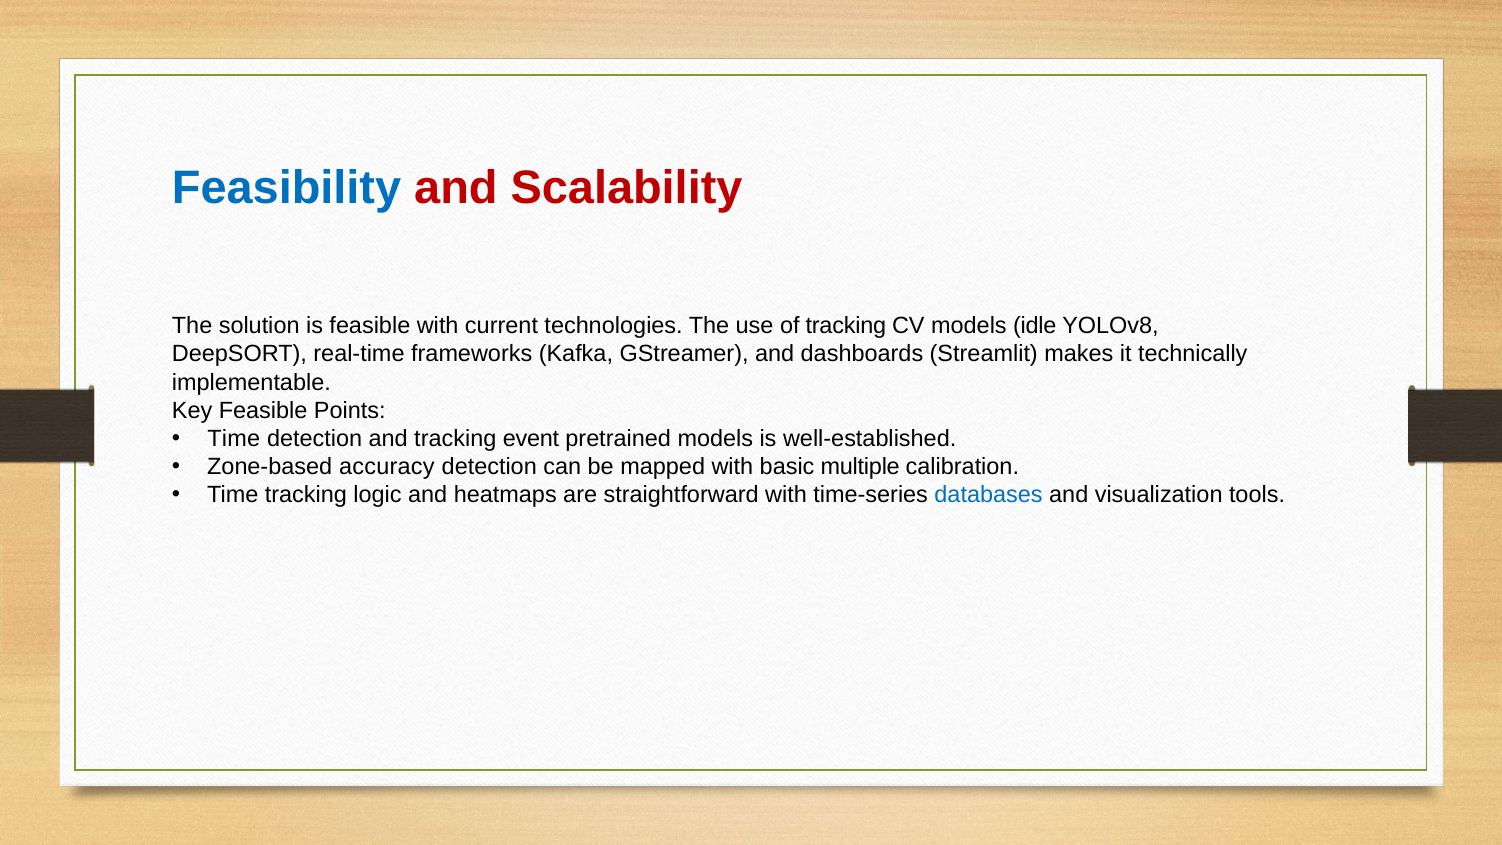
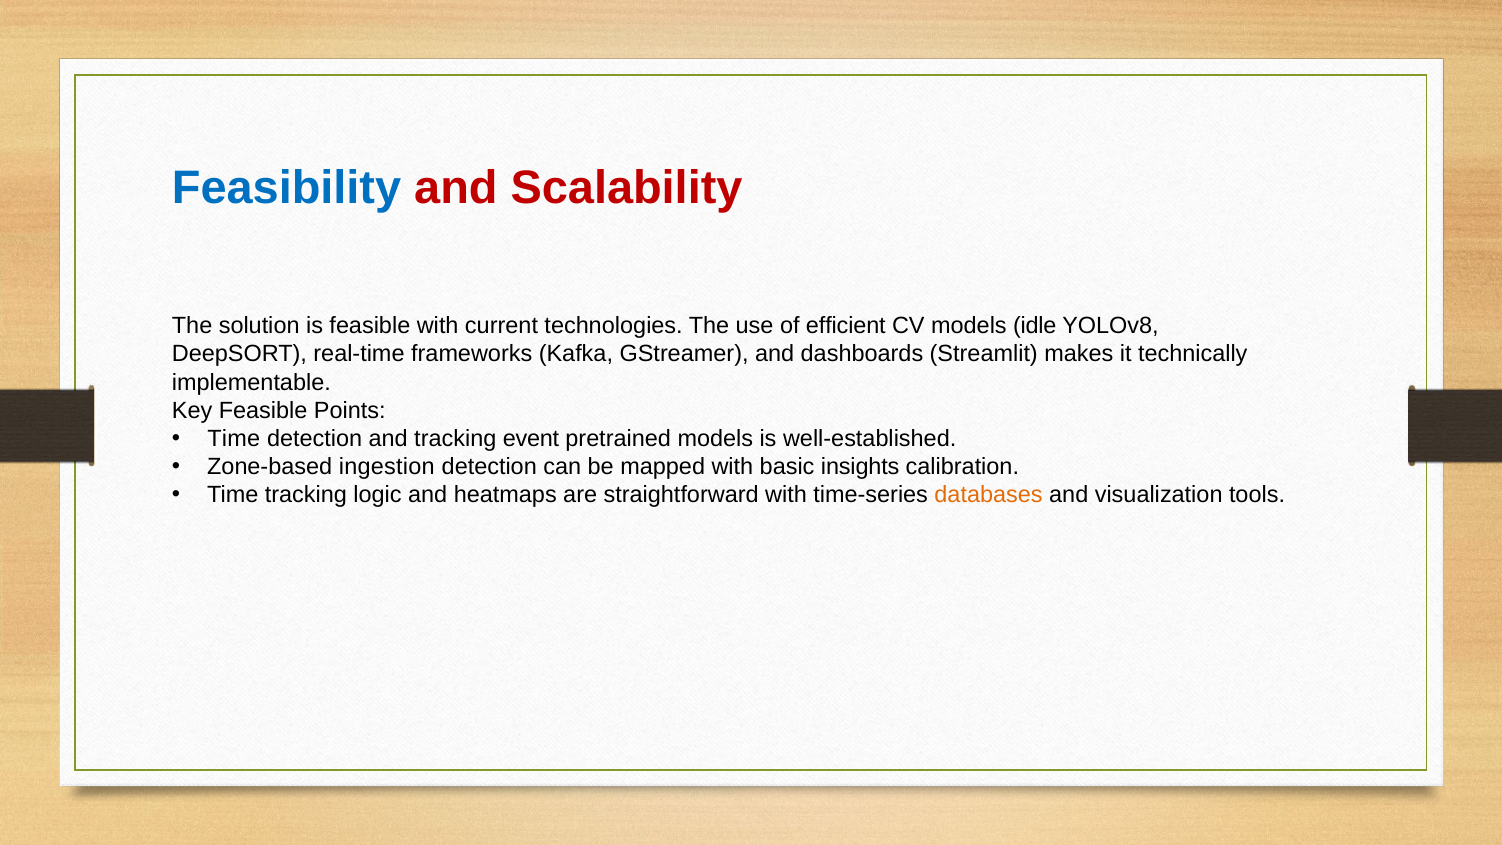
of tracking: tracking -> efficient
accuracy: accuracy -> ingestion
multiple: multiple -> insights
databases colour: blue -> orange
